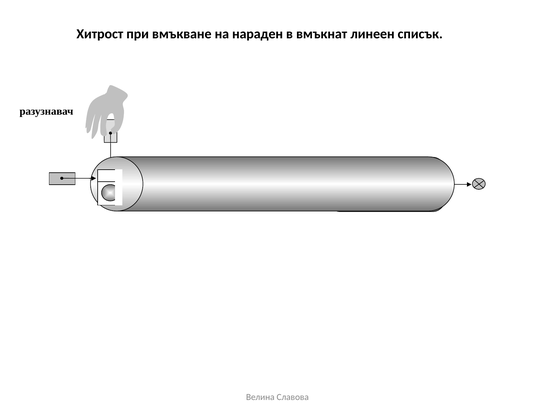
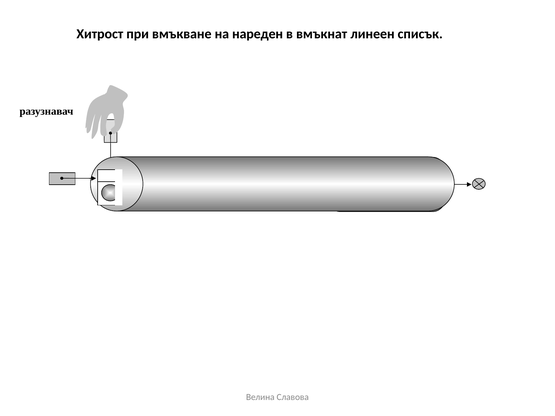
нараден: нараден -> нареден
